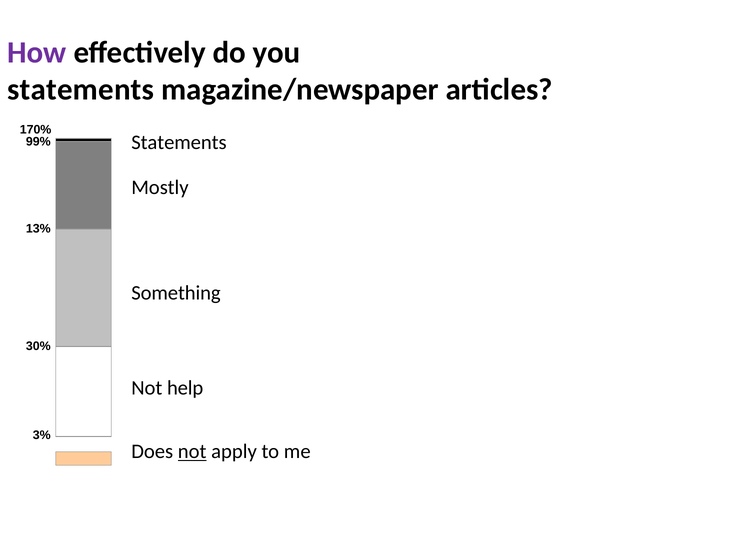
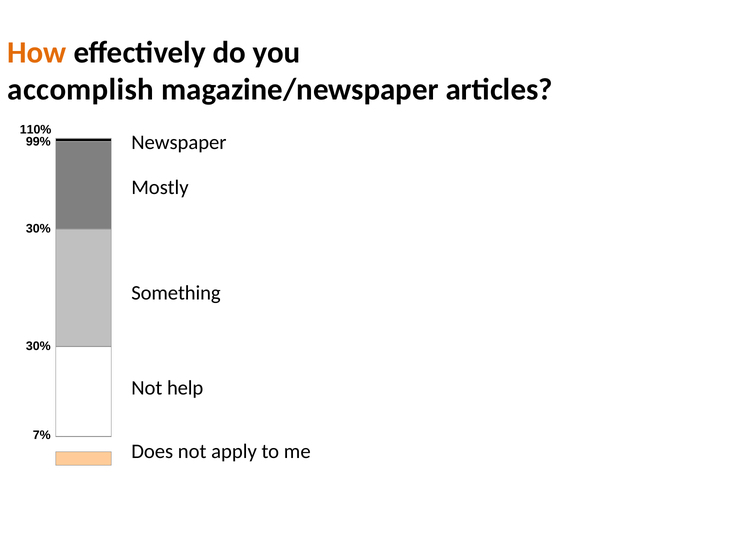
How colour: purple -> orange
statements at (81, 90): statements -> accomplish
170%: 170% -> 110%
Statements at (179, 143): Statements -> Newspaper
13% at (38, 229): 13% -> 30%
3%: 3% -> 7%
not at (192, 452) underline: present -> none
